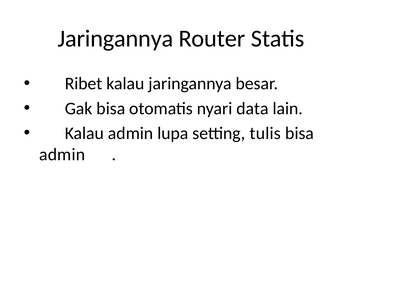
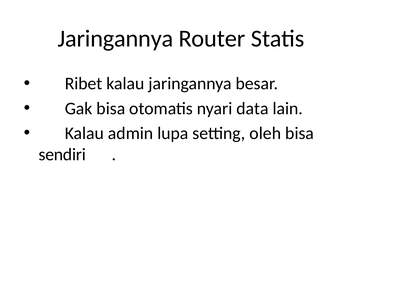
tulis: tulis -> oleh
admin at (62, 154): admin -> sendiri
